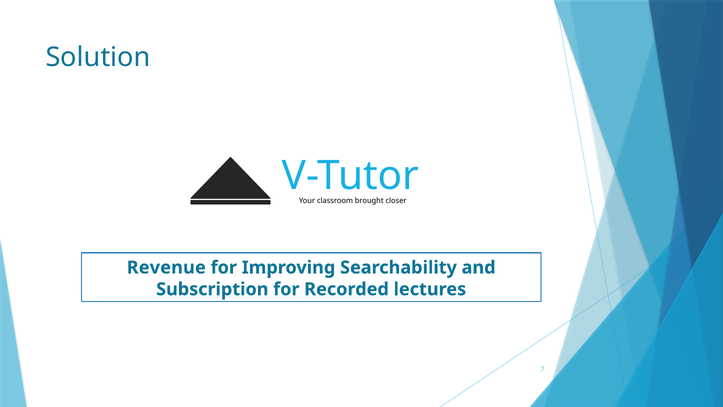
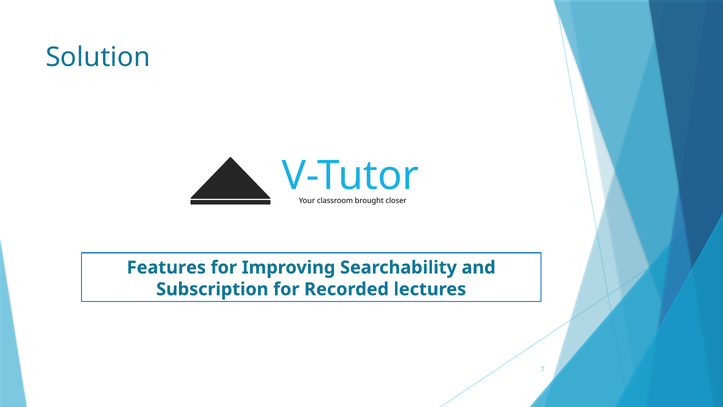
Revenue: Revenue -> Features
